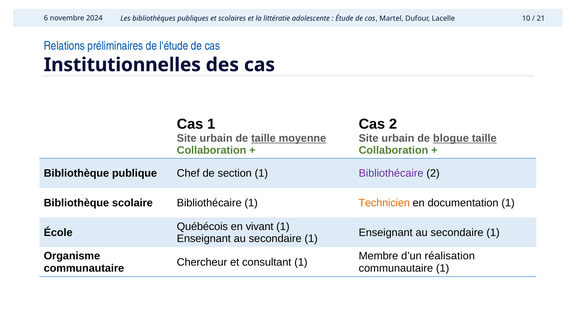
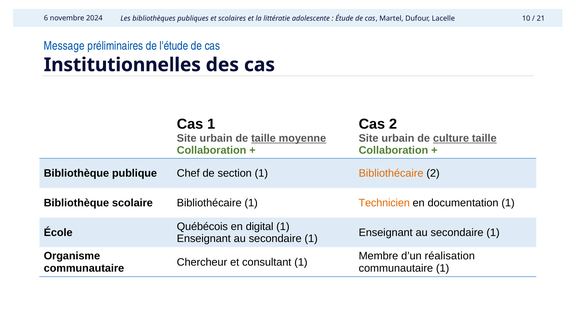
Relations: Relations -> Message
blogue: blogue -> culture
Bibliothécaire at (391, 173) colour: purple -> orange
vivant: vivant -> digital
